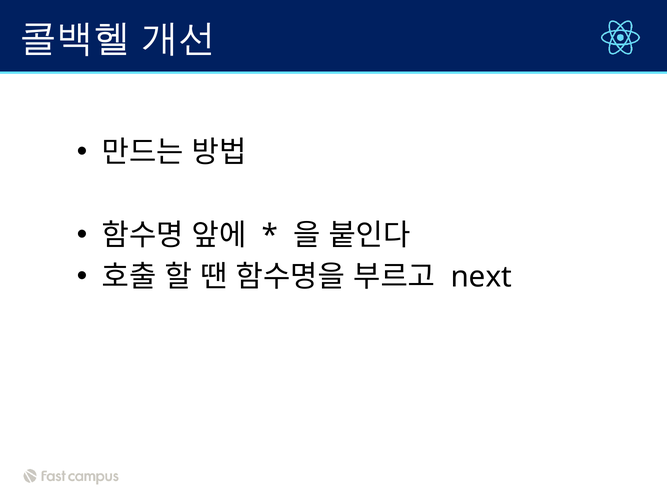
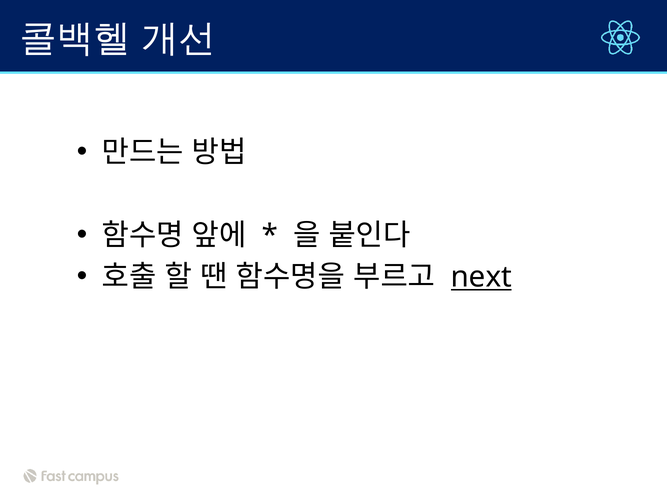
next underline: none -> present
